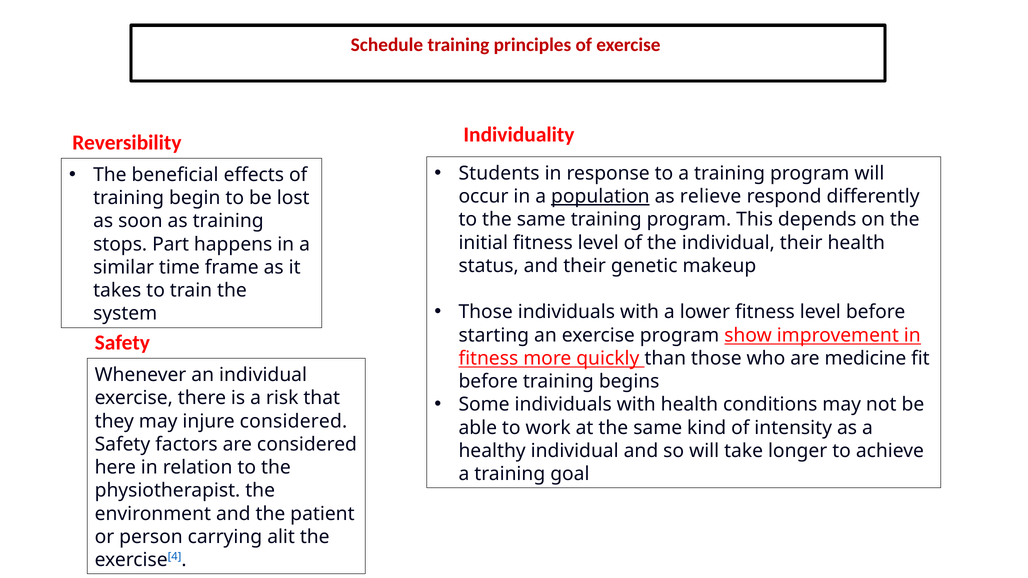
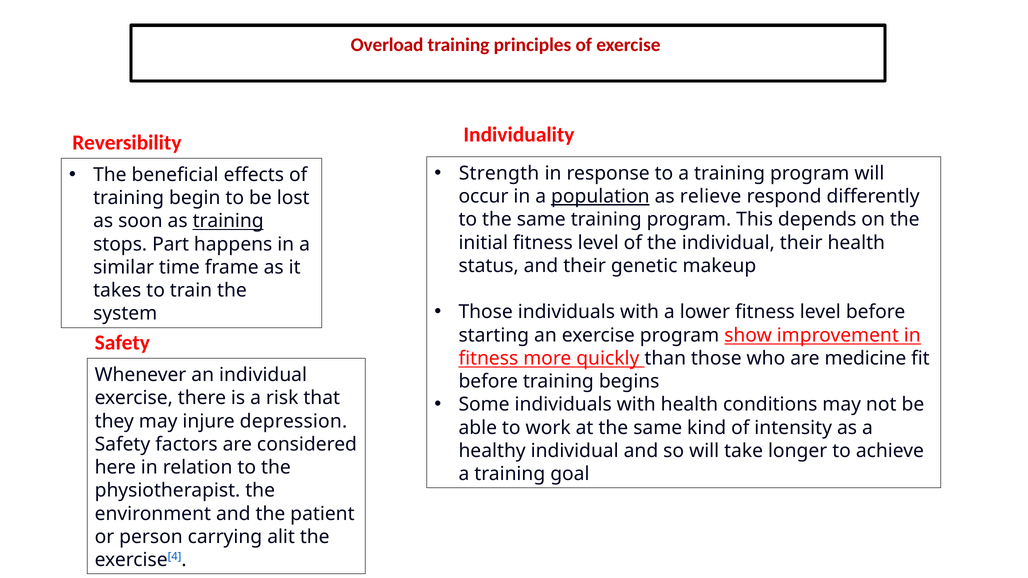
Schedule: Schedule -> Overload
Students: Students -> Strength
training at (228, 221) underline: none -> present
injure considered: considered -> depression
